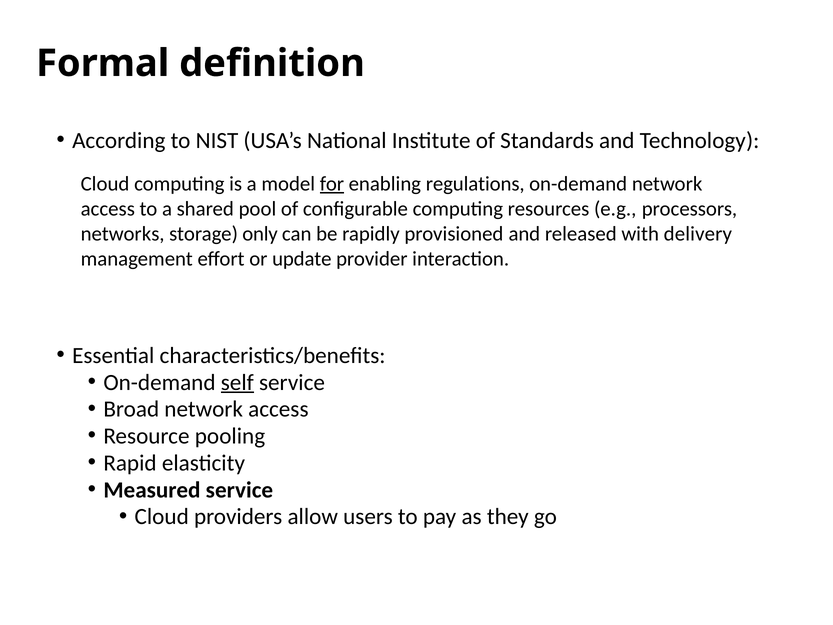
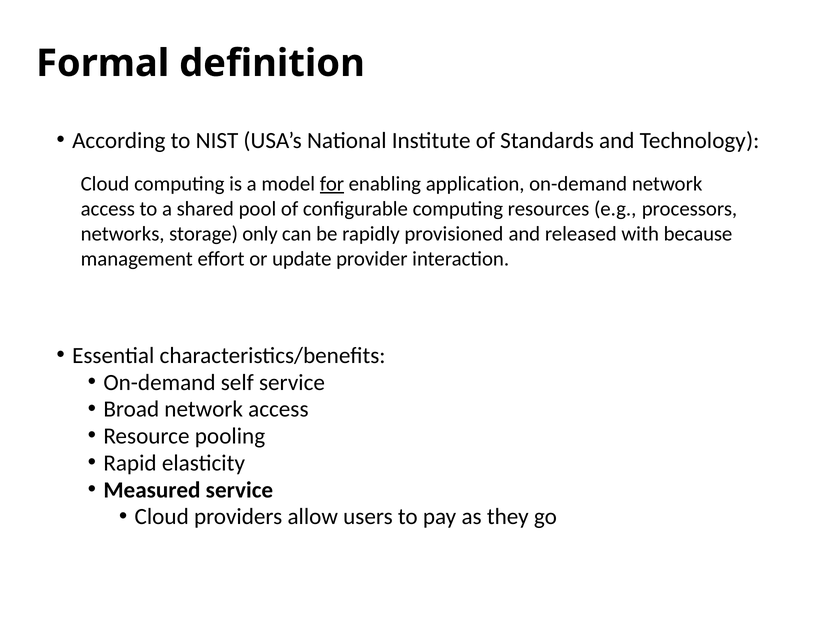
regulations: regulations -> application
delivery: delivery -> because
self underline: present -> none
